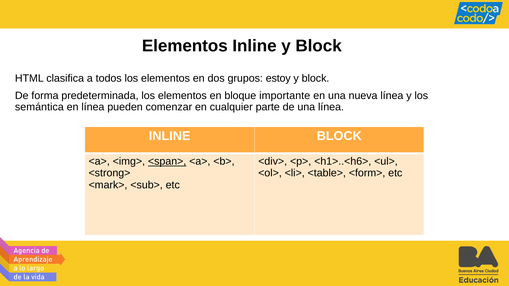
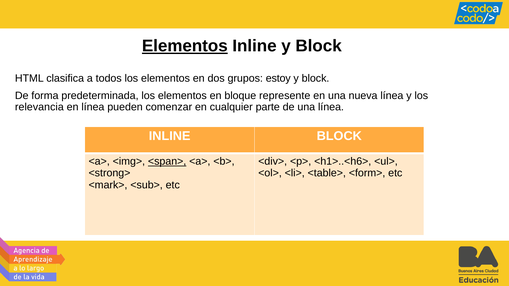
Elementos at (185, 46) underline: none -> present
importante: importante -> represente
semántica: semántica -> relevancia
